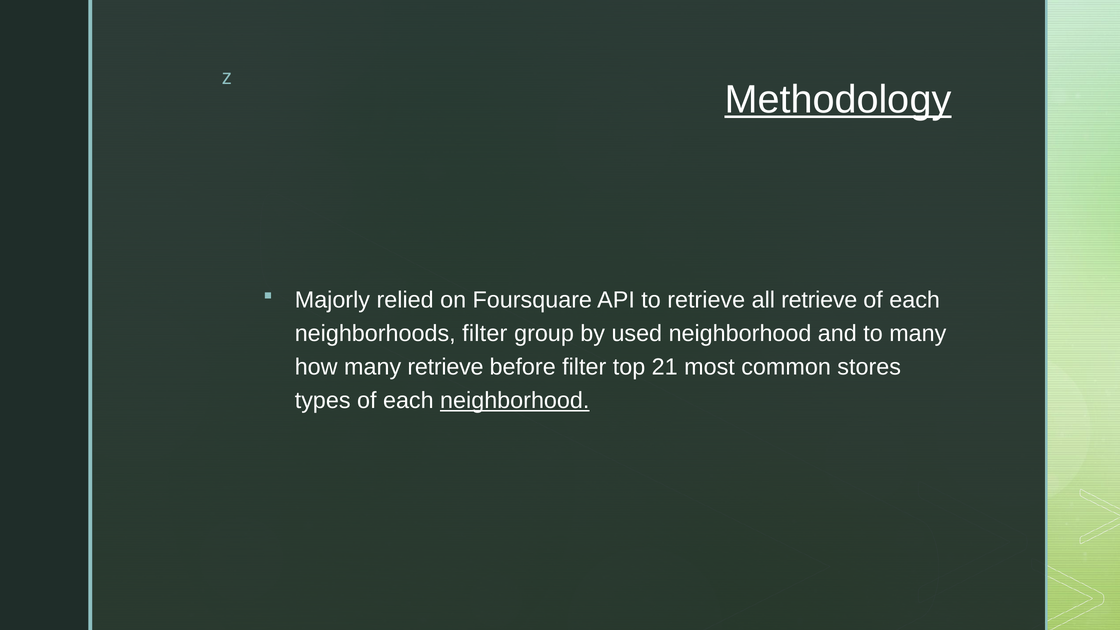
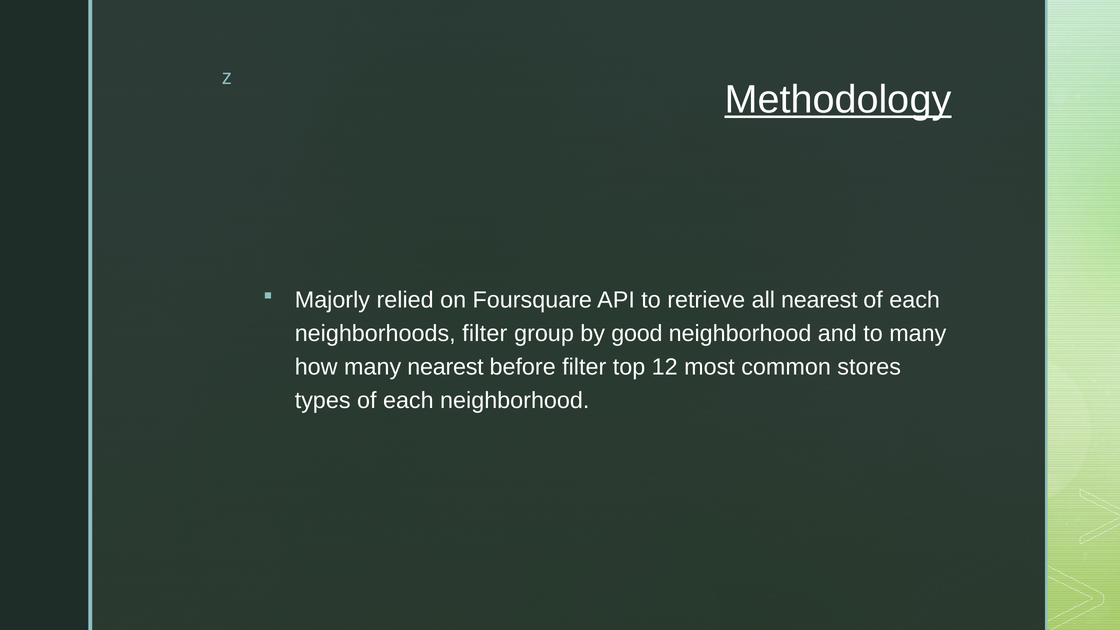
all retrieve: retrieve -> nearest
used: used -> good
many retrieve: retrieve -> nearest
21: 21 -> 12
neighborhood at (515, 401) underline: present -> none
